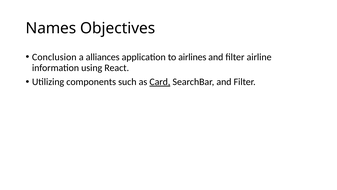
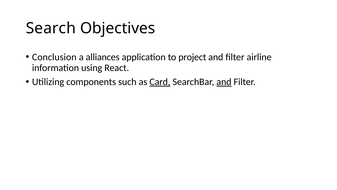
Names: Names -> Search
airlines: airlines -> project
and at (224, 82) underline: none -> present
